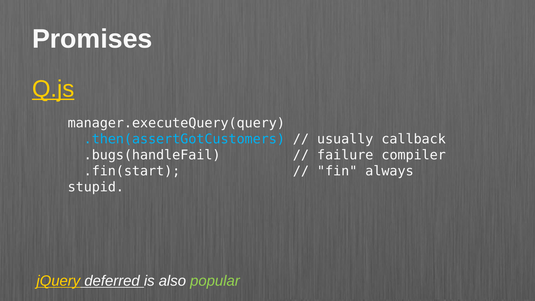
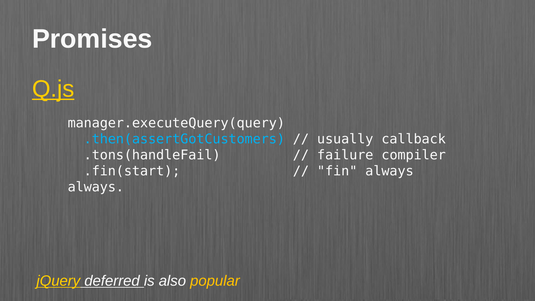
.bugs(handleFail: .bugs(handleFail -> .tons(handleFail
stupid at (96, 187): stupid -> always
popular colour: light green -> yellow
